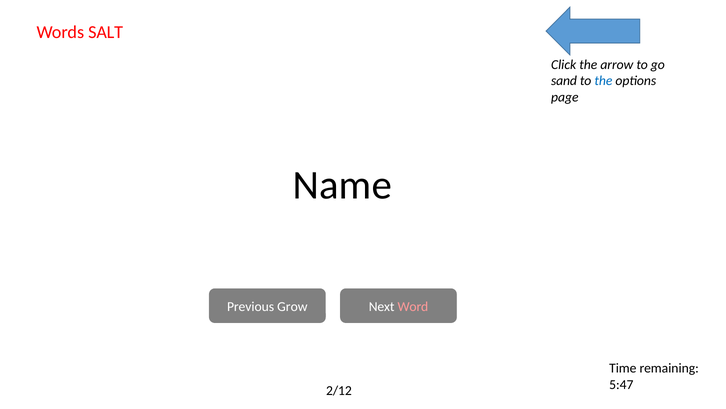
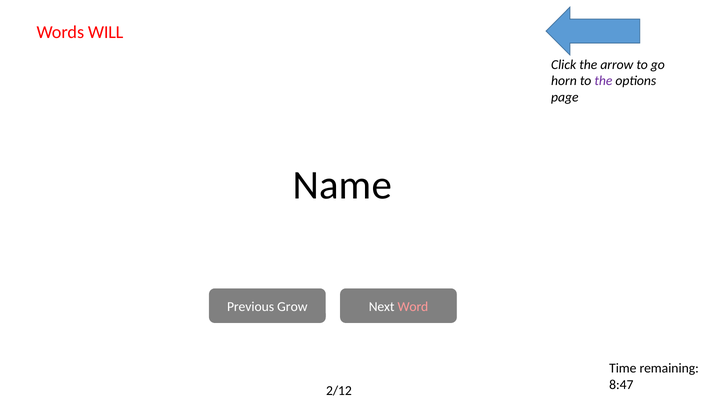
SALT: SALT -> WILL
sand: sand -> horn
the at (603, 81) colour: blue -> purple
5:47: 5:47 -> 8:47
